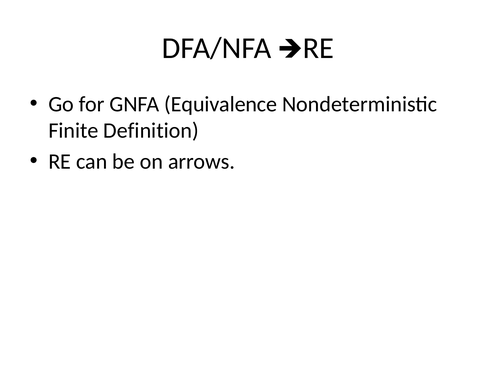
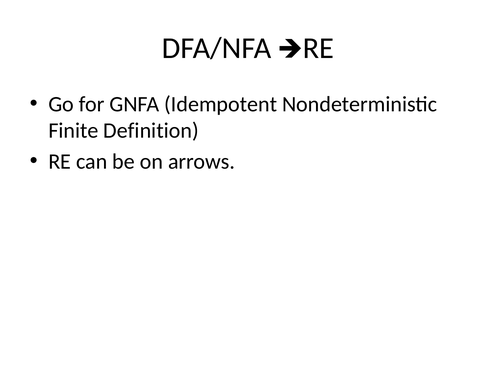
Equivalence: Equivalence -> Idempotent
